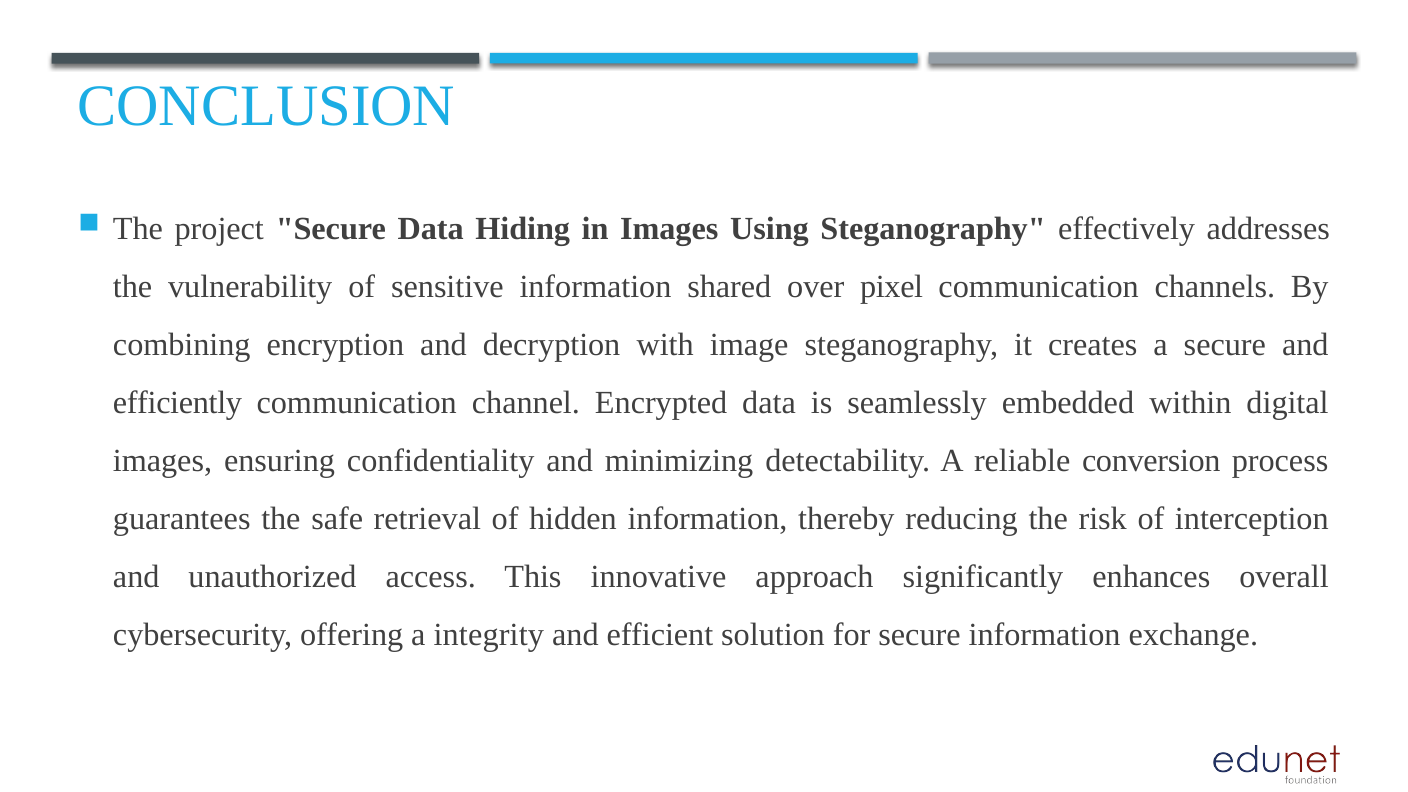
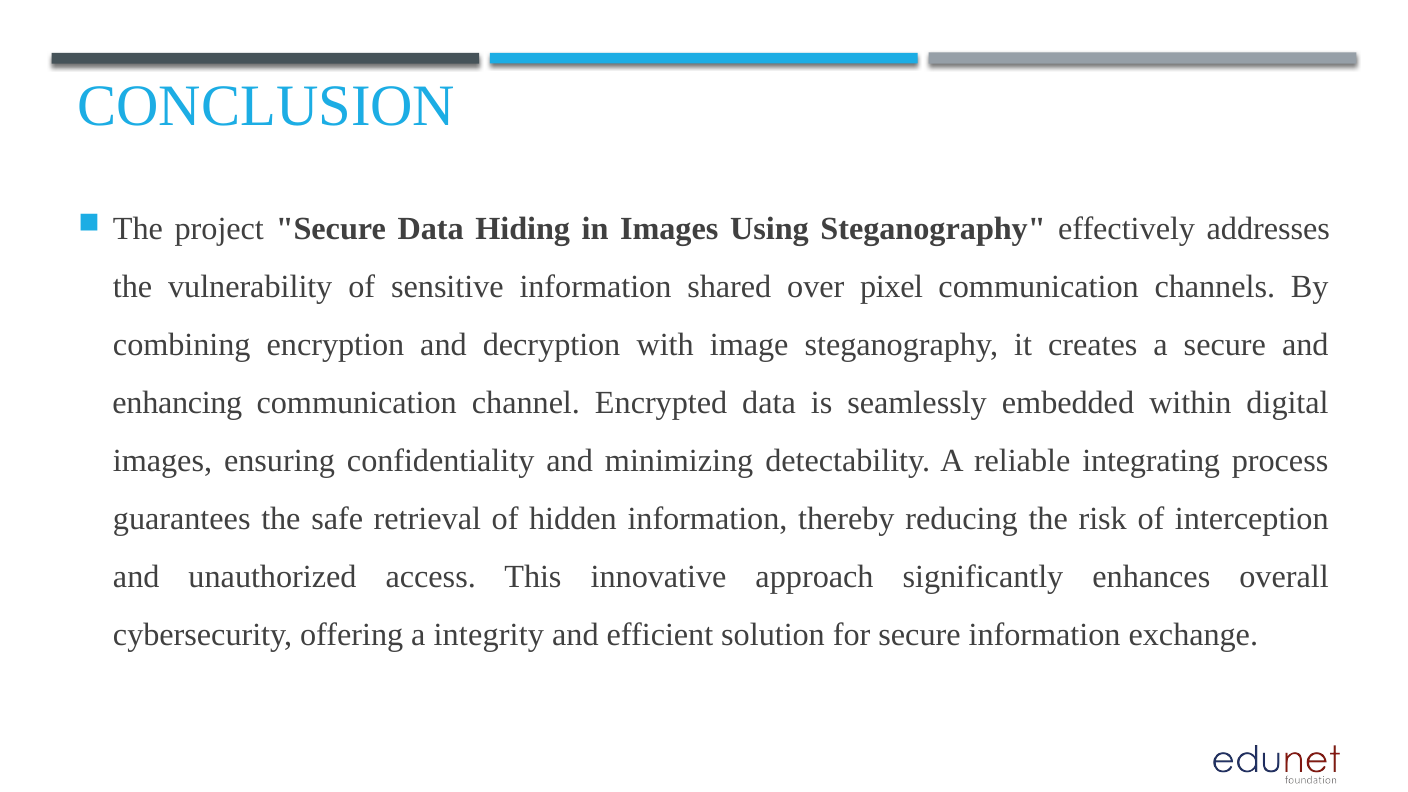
efficiently: efficiently -> enhancing
conversion: conversion -> integrating
